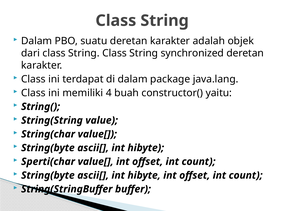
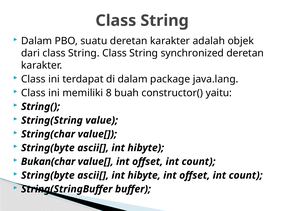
4: 4 -> 8
Sperti(char: Sperti(char -> Bukan(char
